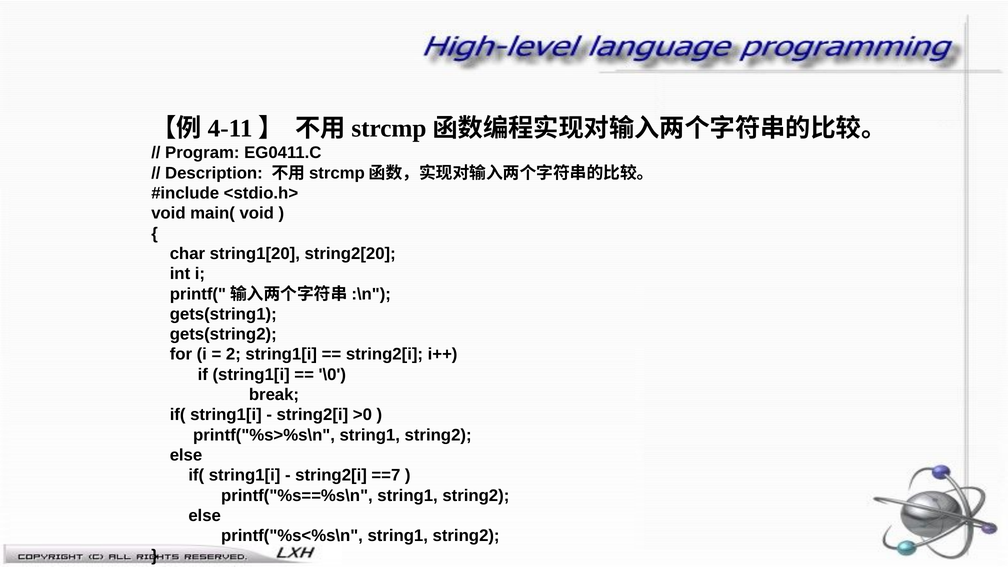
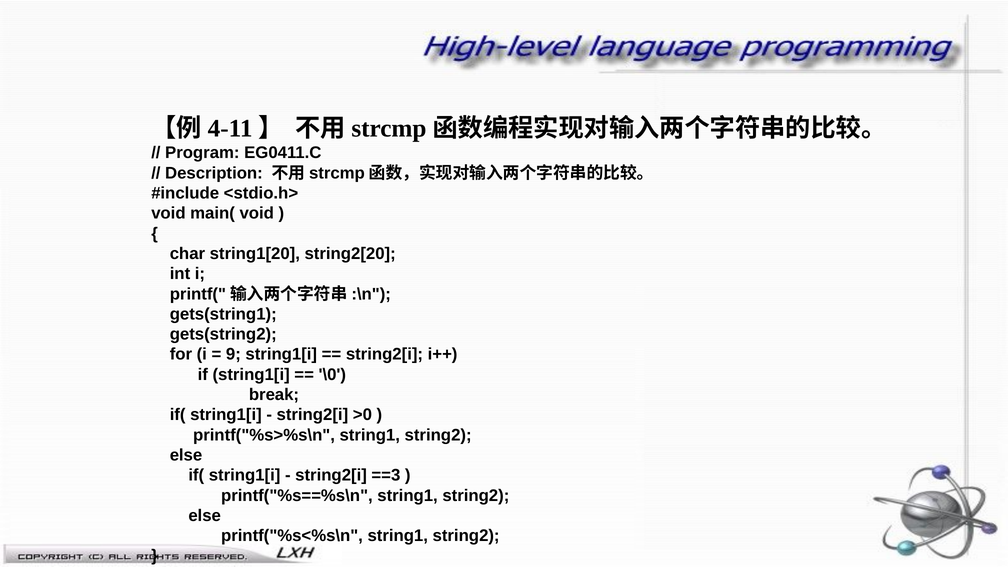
2: 2 -> 9
==7: ==7 -> ==3
